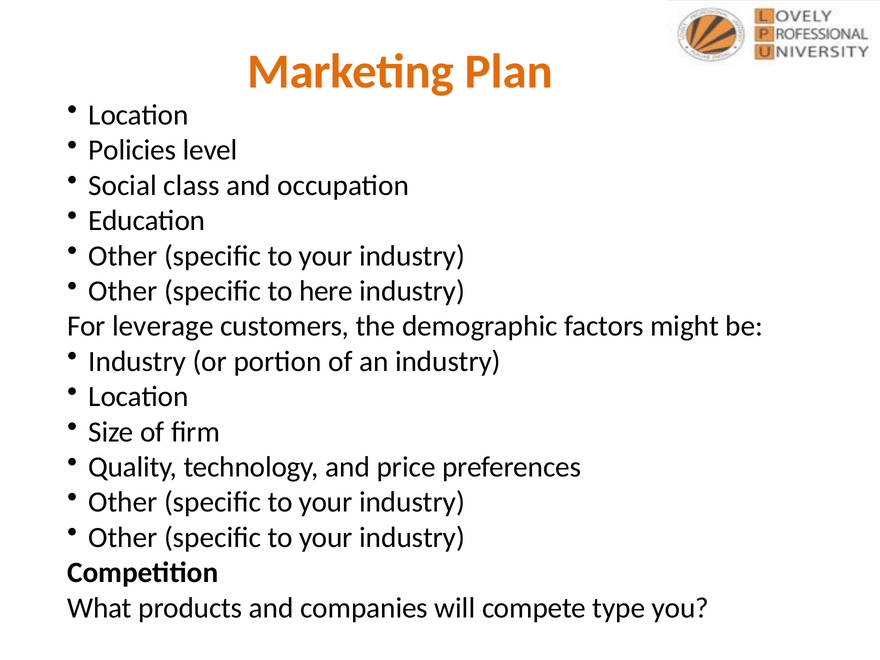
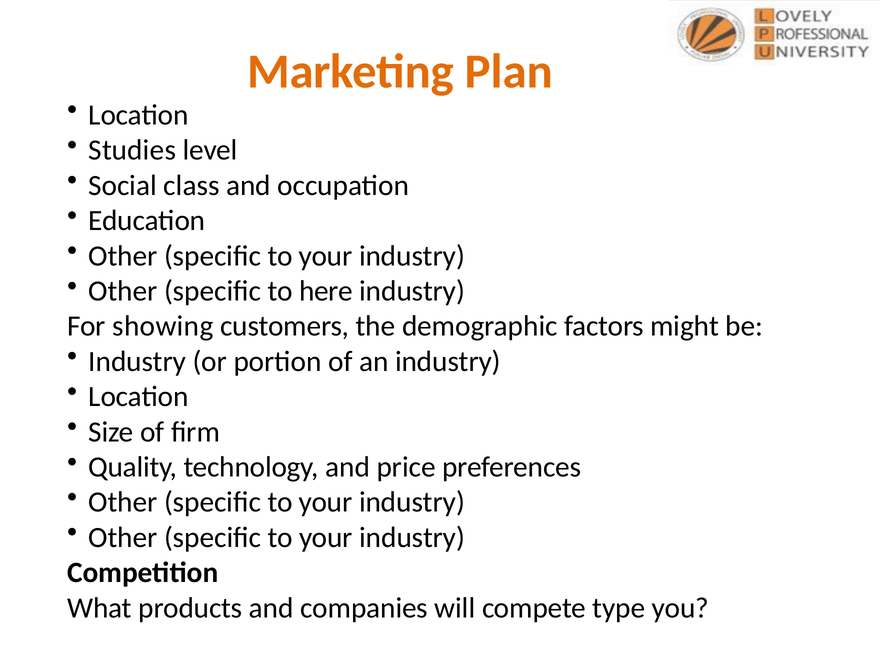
Policies: Policies -> Studies
leverage: leverage -> showing
